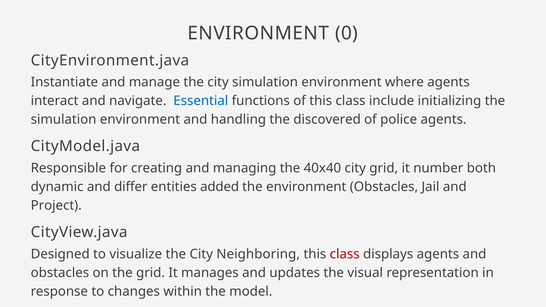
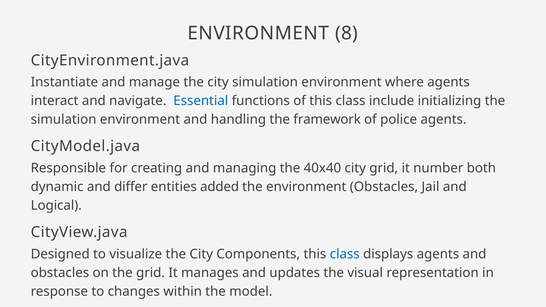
0: 0 -> 8
discovered: discovered -> framework
Project: Project -> Logical
Neighboring: Neighboring -> Components
class at (345, 254) colour: red -> blue
